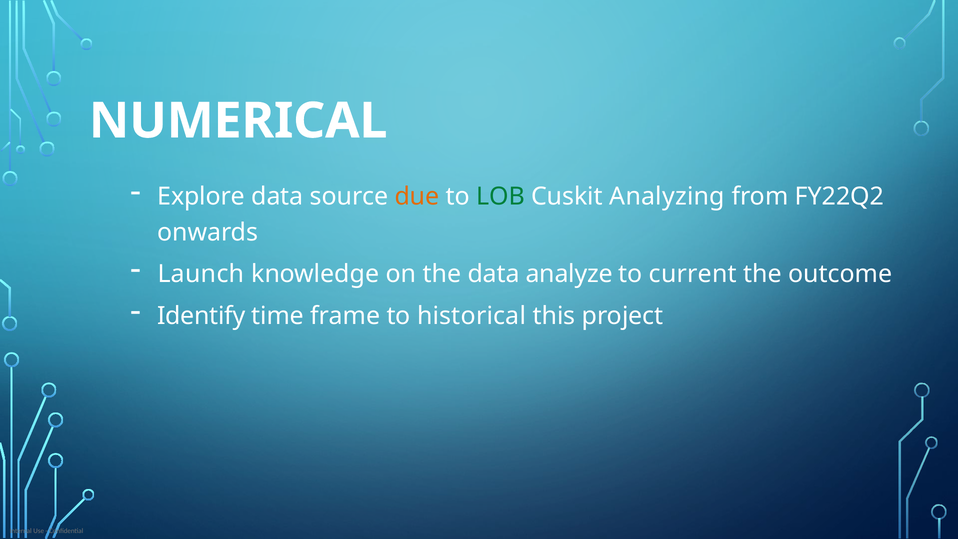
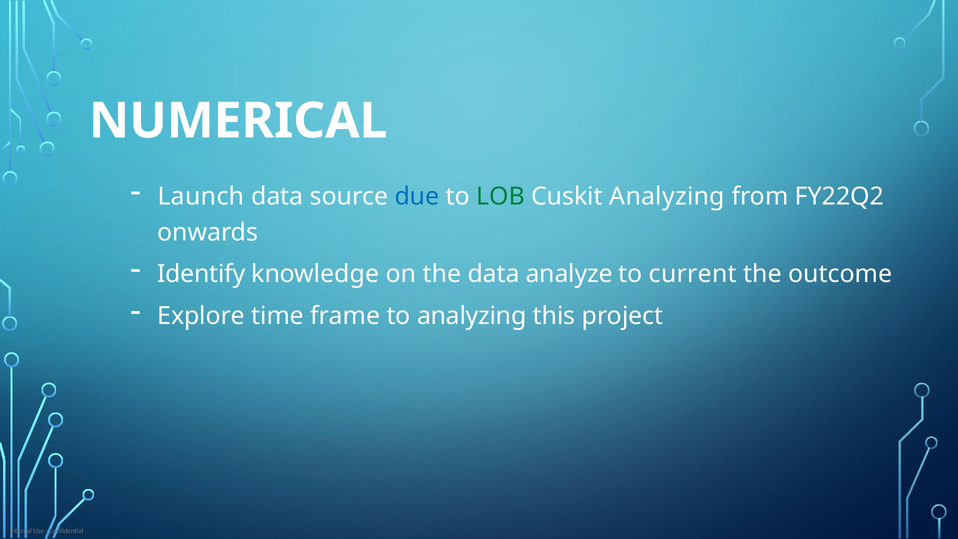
Explore: Explore -> Launch
due colour: orange -> blue
Launch: Launch -> Identify
Identify: Identify -> Explore
to historical: historical -> analyzing
